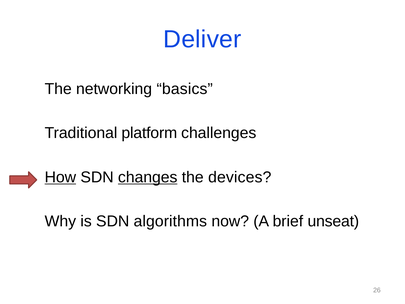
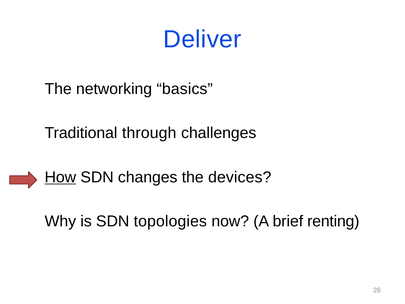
platform: platform -> through
changes underline: present -> none
algorithms: algorithms -> topologies
unseat: unseat -> renting
